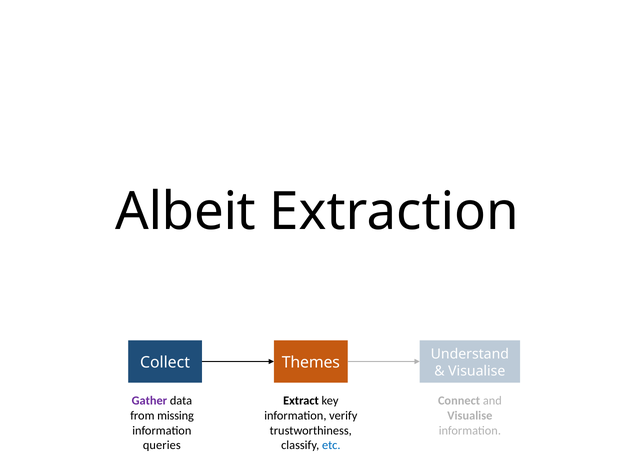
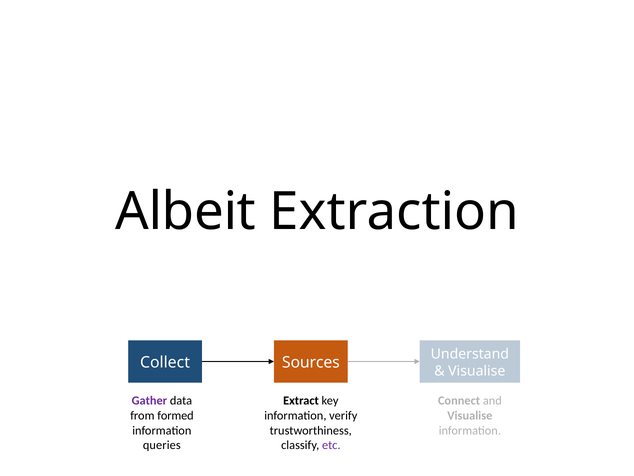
Themes: Themes -> Sources
missing: missing -> formed
etc colour: blue -> purple
